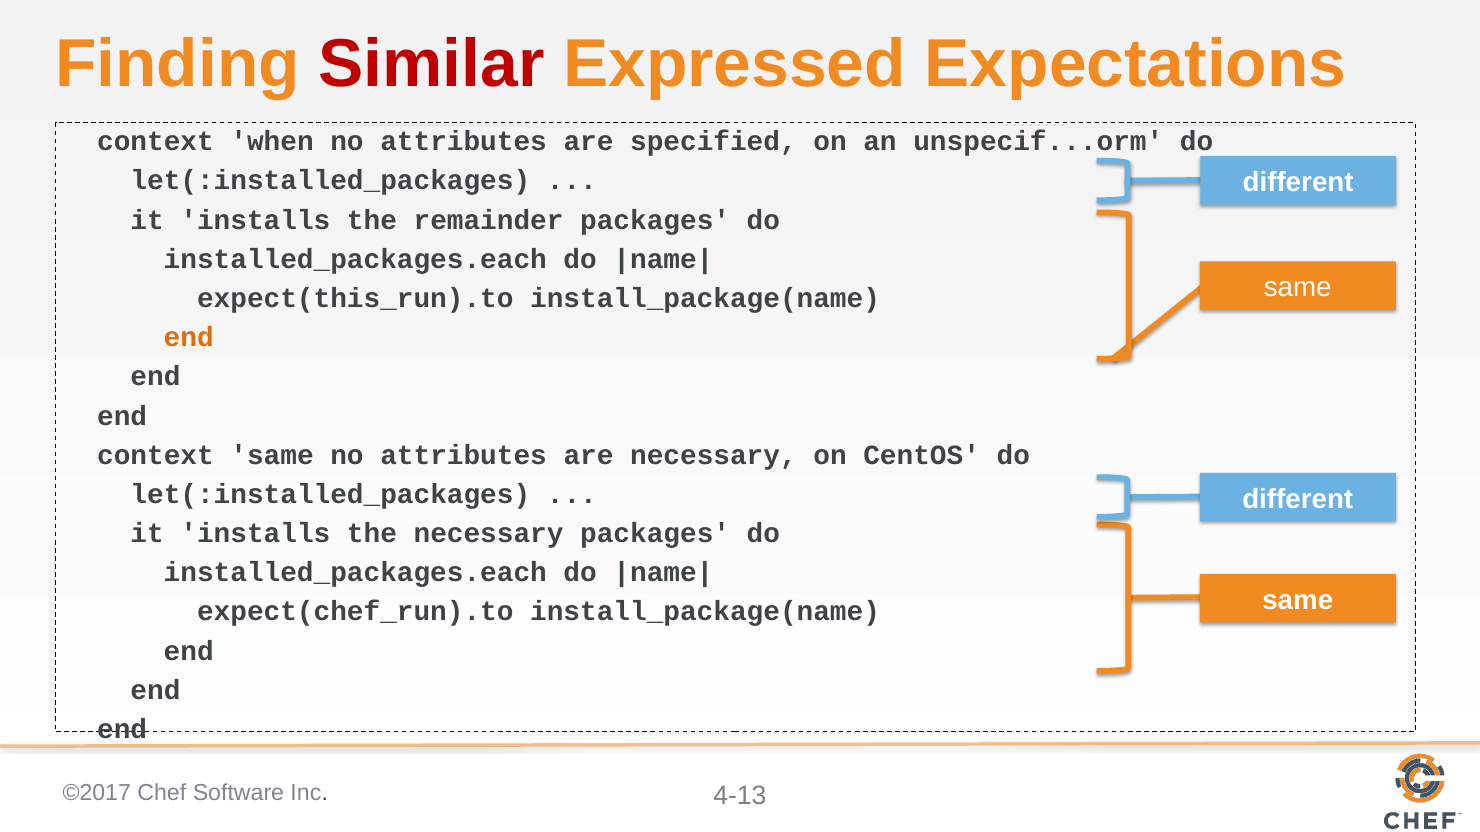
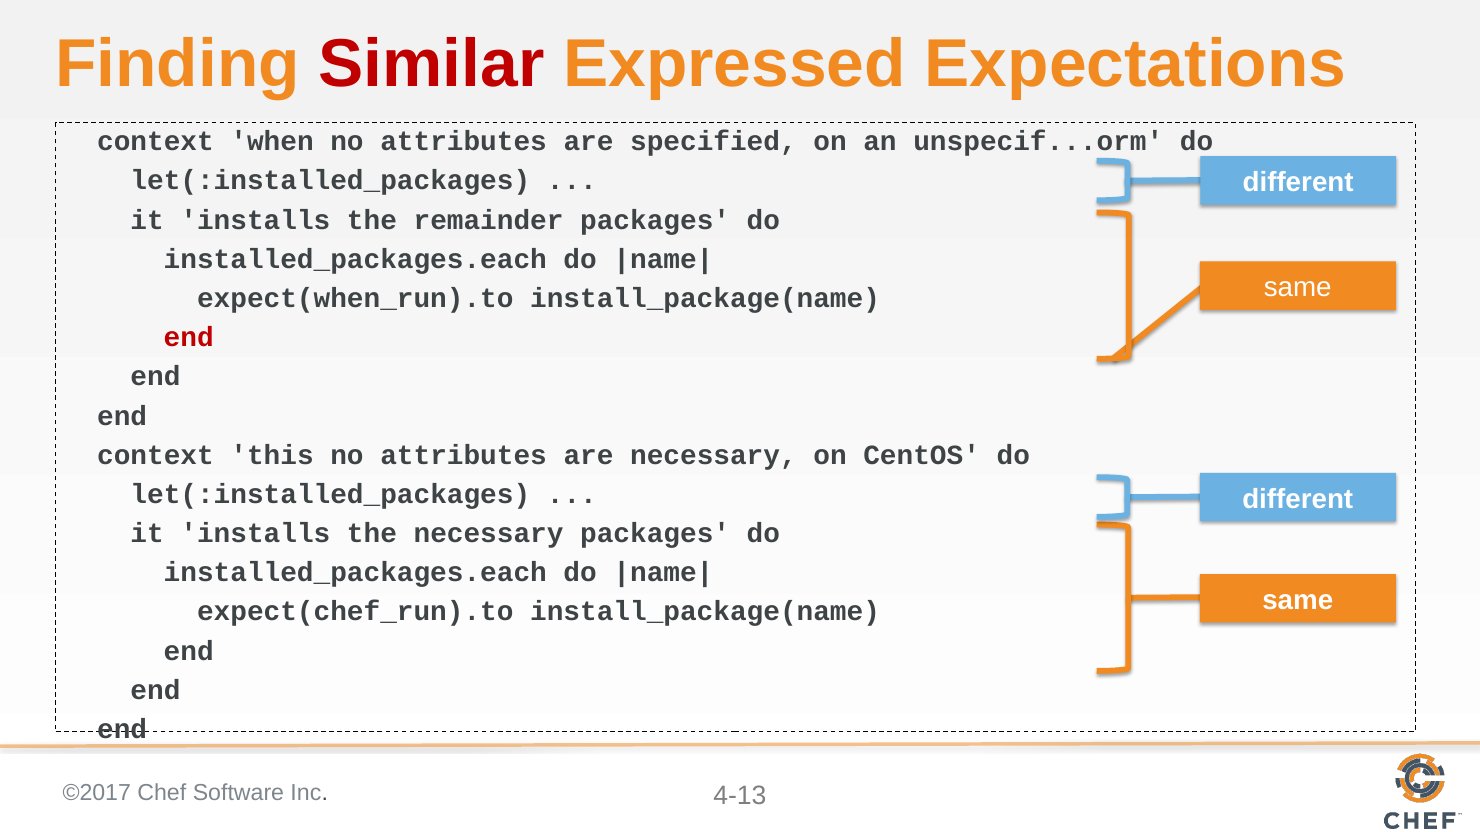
expect(this_run).to: expect(this_run).to -> expect(when_run).to
end at (189, 338) colour: orange -> red
context same: same -> this
